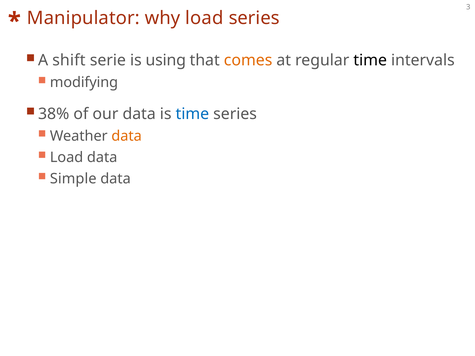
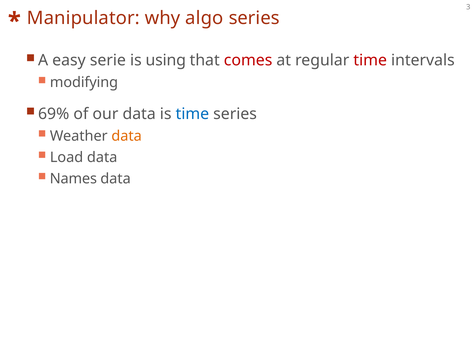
why load: load -> algo
shift: shift -> easy
comes colour: orange -> red
time at (370, 60) colour: black -> red
38%: 38% -> 69%
Simple: Simple -> Names
